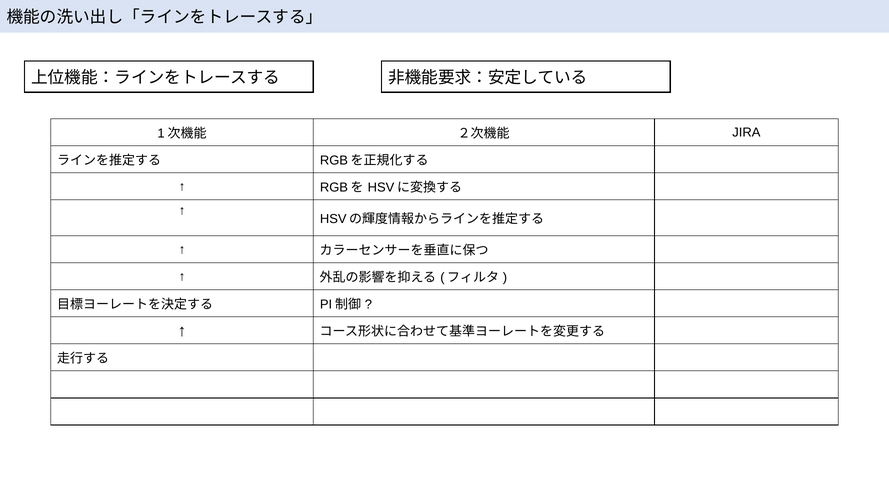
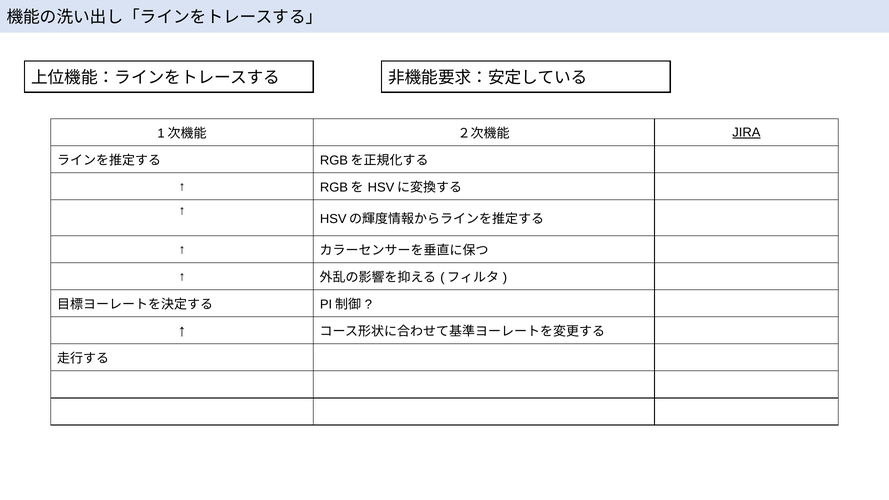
JIRA underline: none -> present
